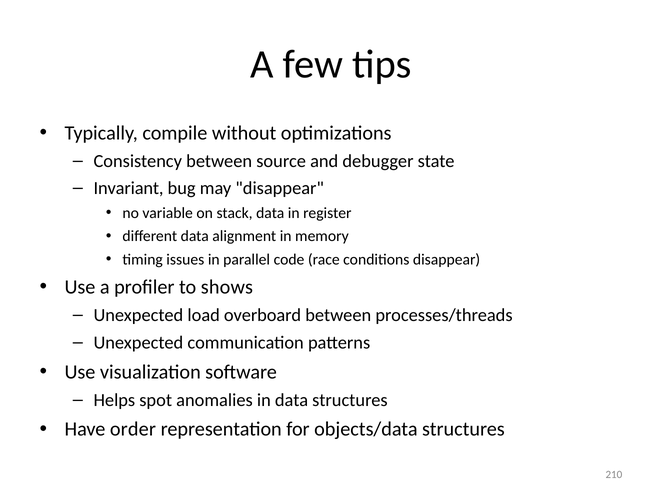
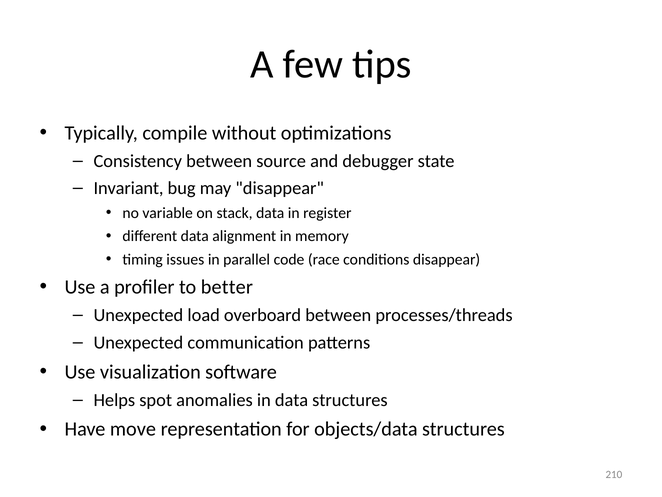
shows: shows -> better
order: order -> move
